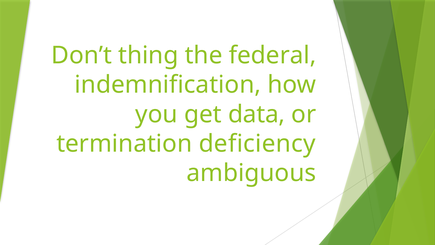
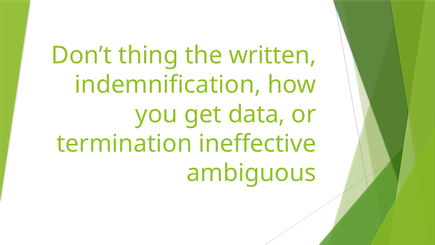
federal: federal -> written
deficiency: deficiency -> ineffective
